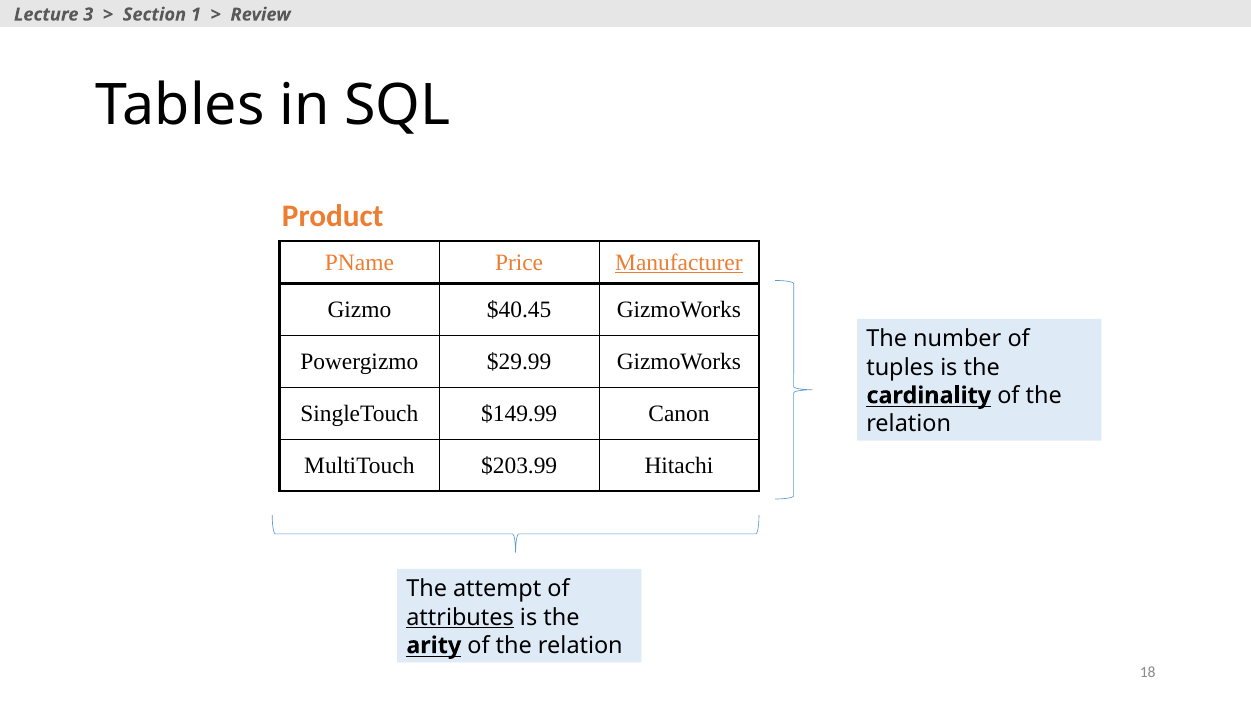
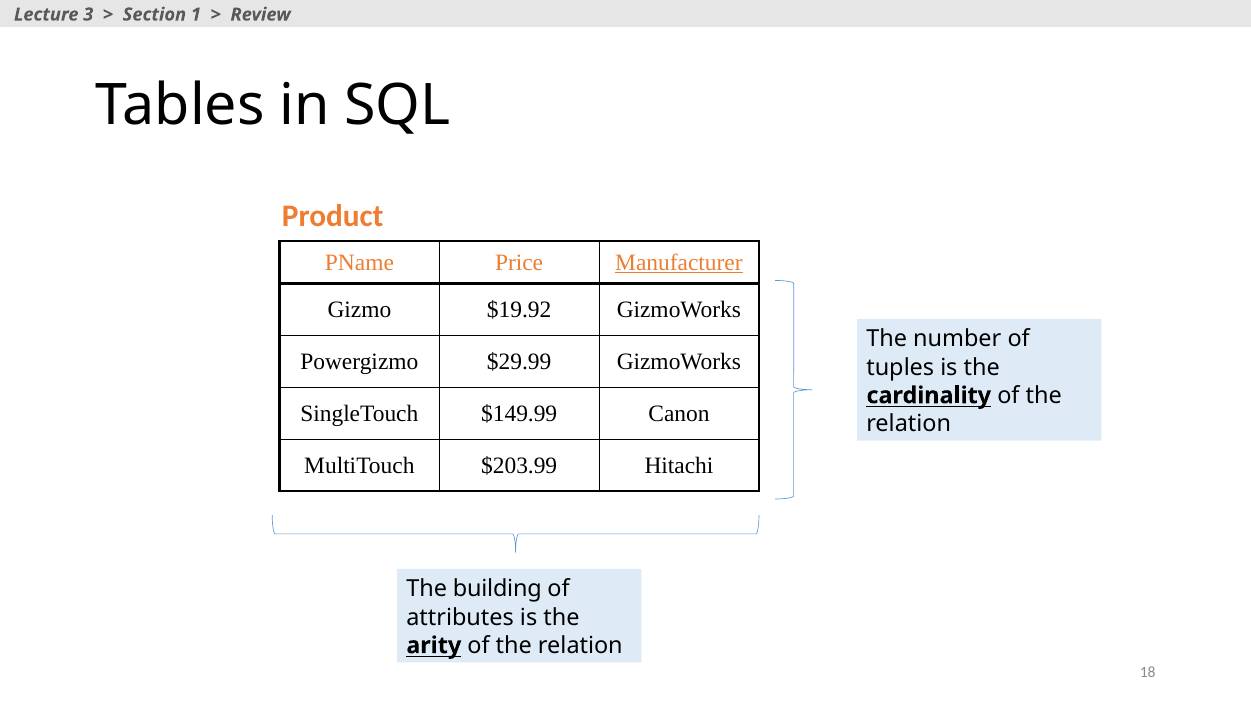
$40.45: $40.45 -> $19.92
attempt: attempt -> building
attributes underline: present -> none
